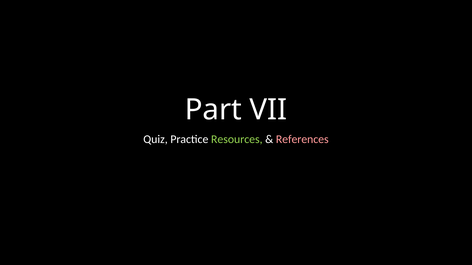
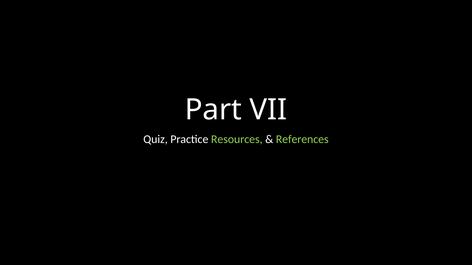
References colour: pink -> light green
